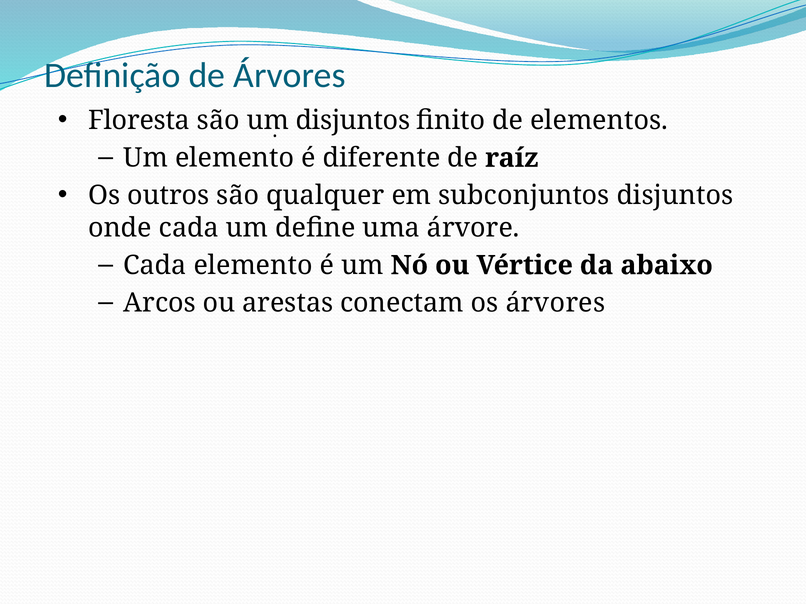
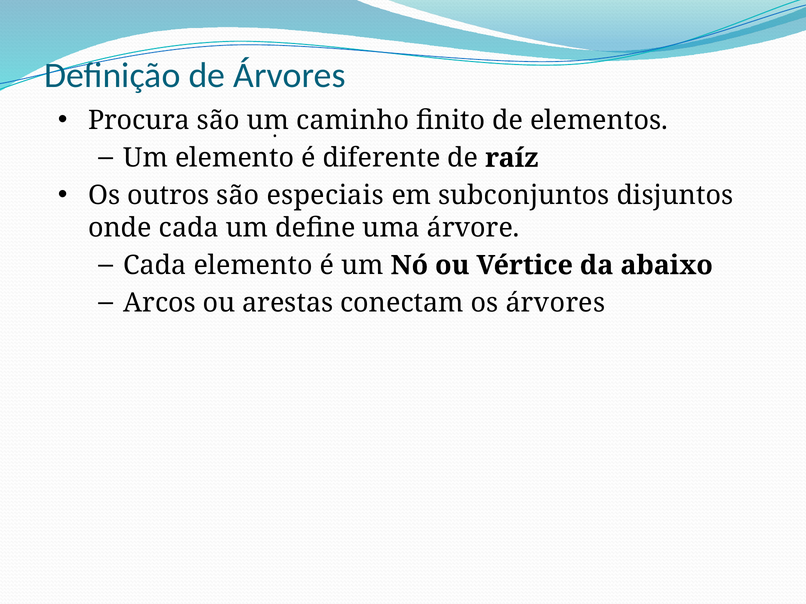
Floresta: Floresta -> Procura
disjuntos at (353, 121): disjuntos -> caminho
qualquer: qualquer -> especiais
